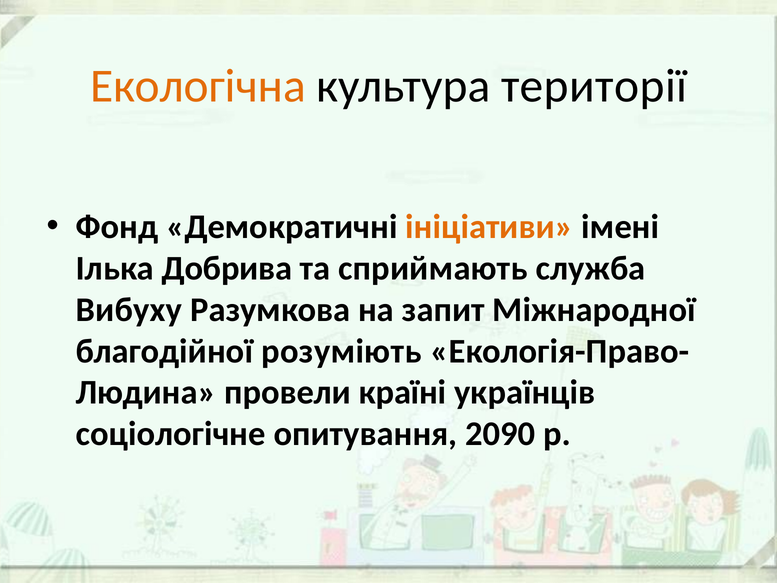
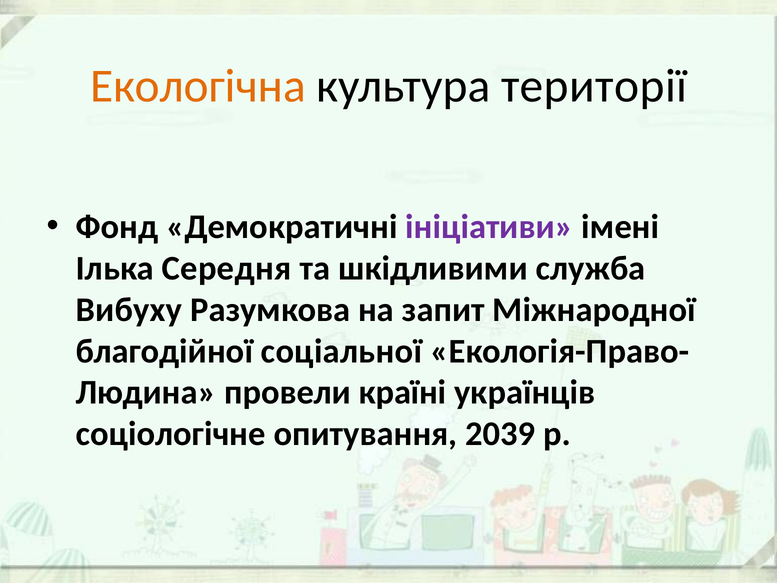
ініціативи colour: orange -> purple
Добрива: Добрива -> Середня
сприймають: сприймають -> шкідливими
розуміють: розуміють -> соціальної
2090: 2090 -> 2039
